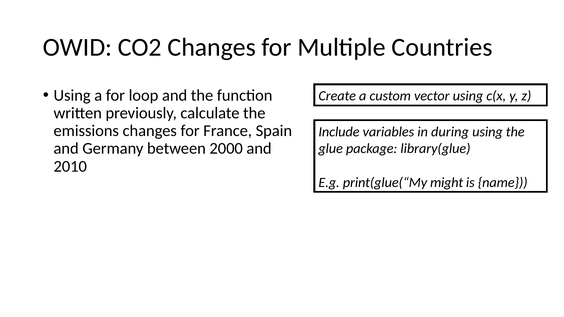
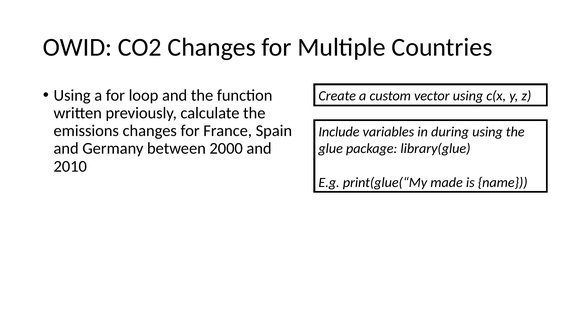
might: might -> made
